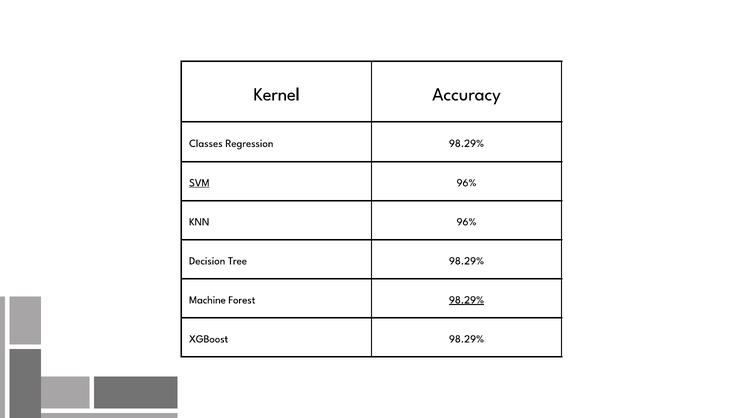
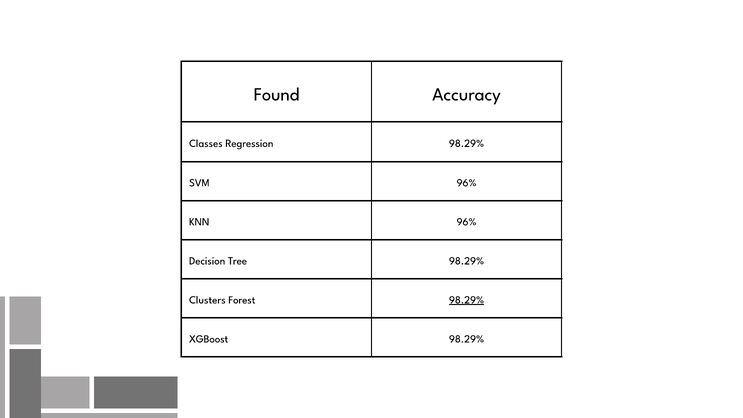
Kernel: Kernel -> Found
SVM underline: present -> none
Machine: Machine -> Clusters
